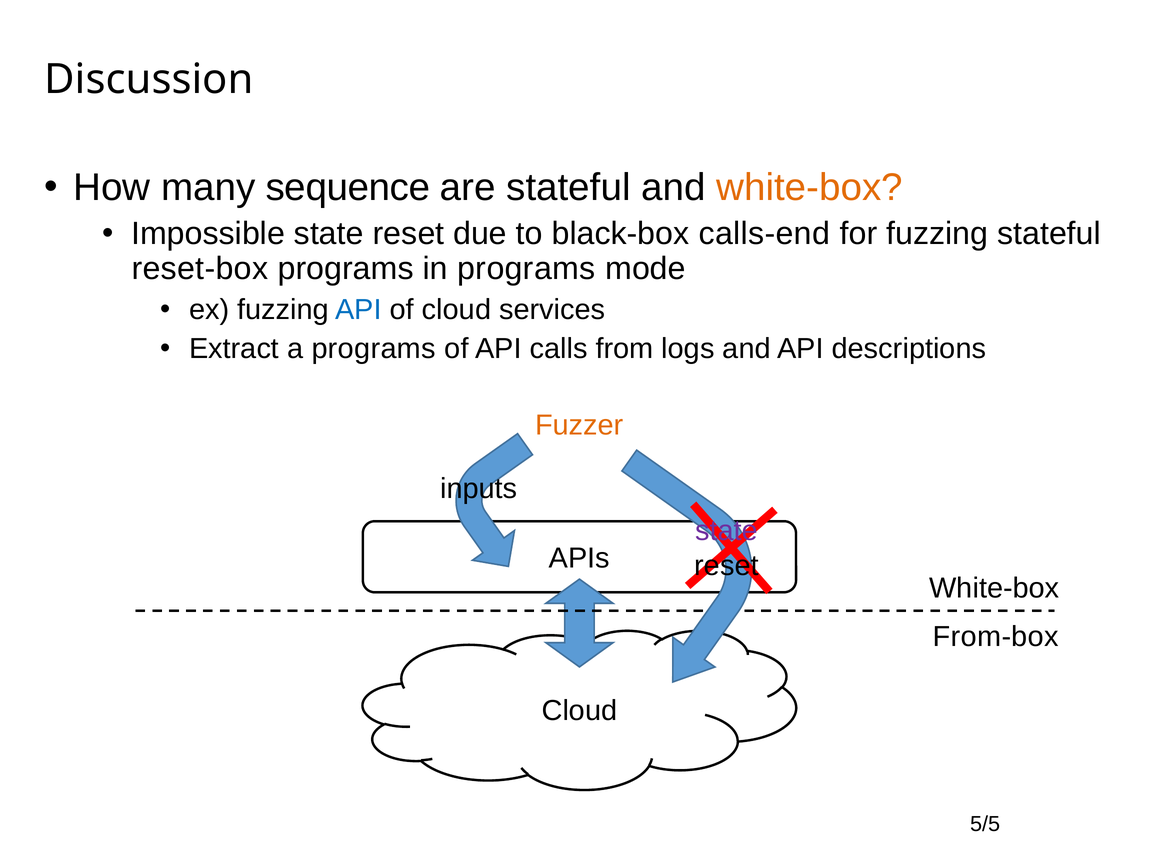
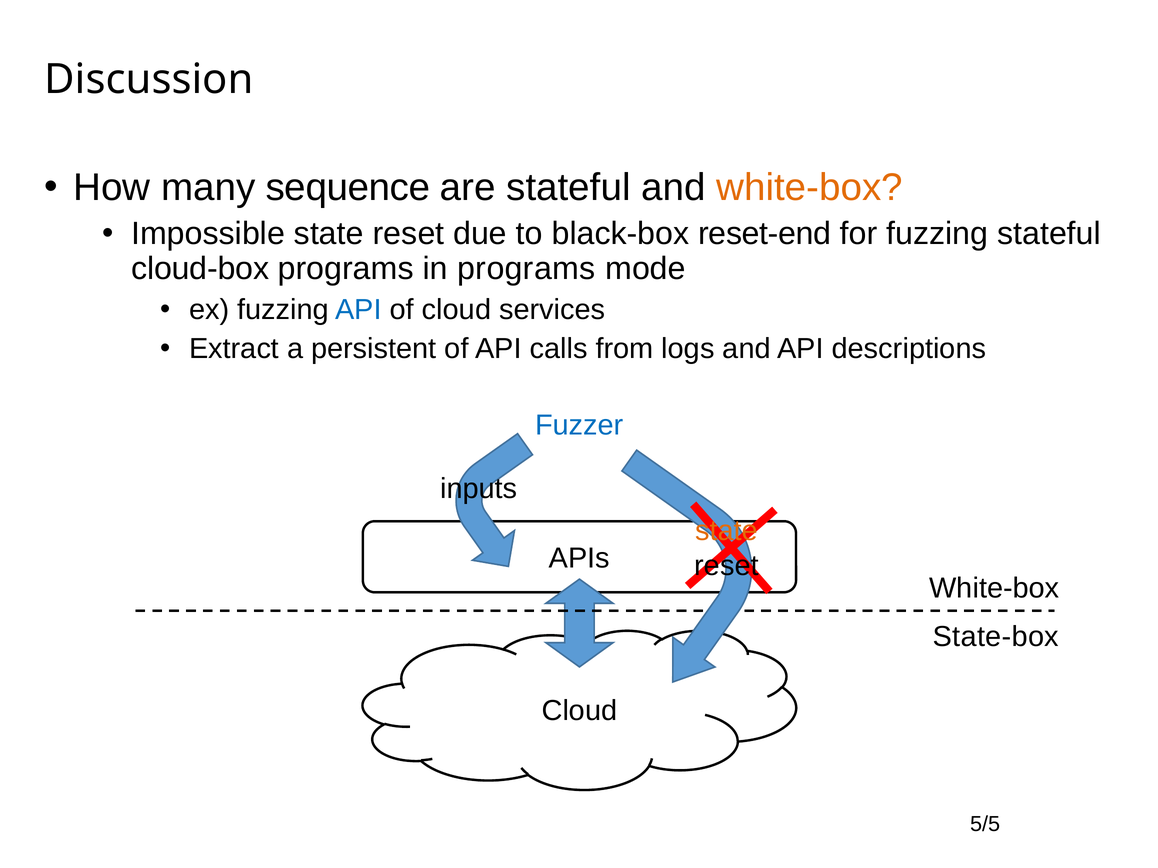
calls-end: calls-end -> reset-end
reset-box: reset-box -> cloud-box
a programs: programs -> persistent
Fuzzer colour: orange -> blue
state at (726, 531) colour: purple -> orange
From-box: From-box -> State-box
